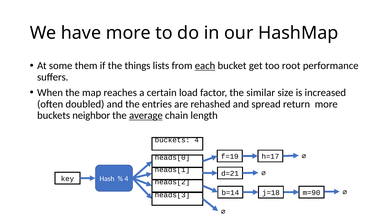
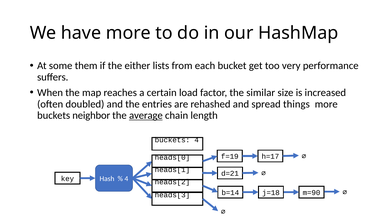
things: things -> either
each underline: present -> none
root: root -> very
return: return -> things
